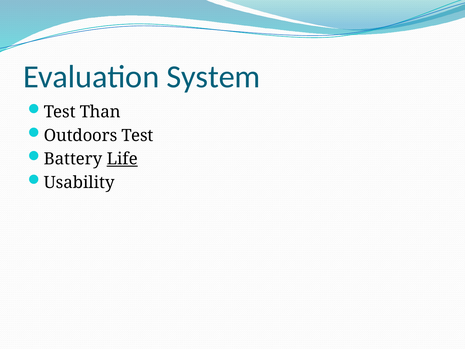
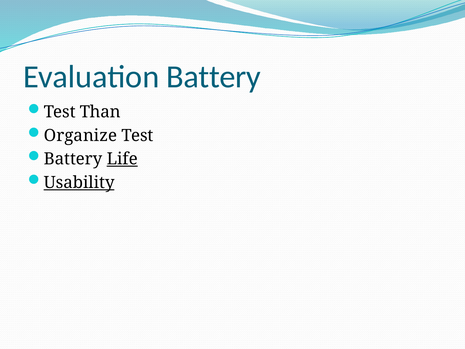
Evaluation System: System -> Battery
Outdoors: Outdoors -> Organize
Usability underline: none -> present
